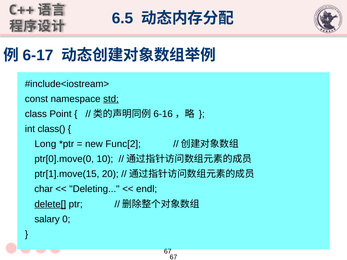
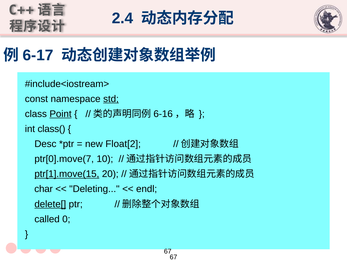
6.5: 6.5 -> 2.4
Point underline: none -> present
Long: Long -> Desc
Func[2: Func[2 -> Float[2
ptr[0].move(0: ptr[0].move(0 -> ptr[0].move(7
ptr[1].move(15 underline: none -> present
salary: salary -> called
